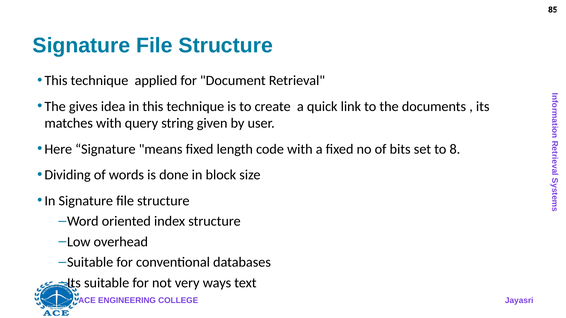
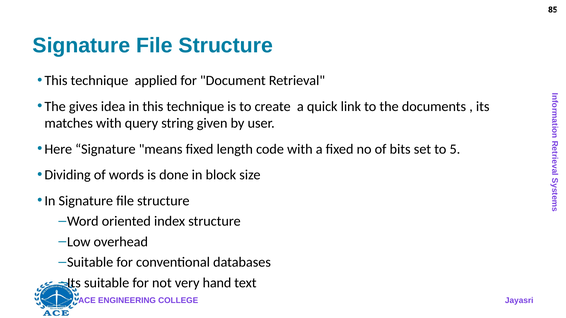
8: 8 -> 5
ways: ways -> hand
